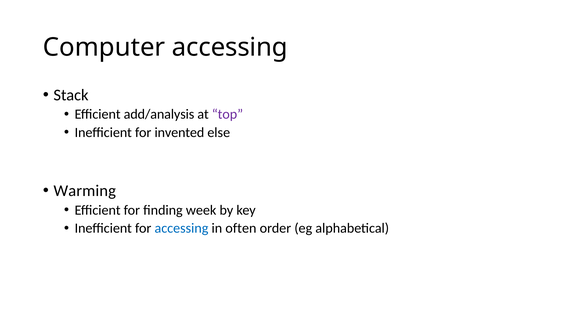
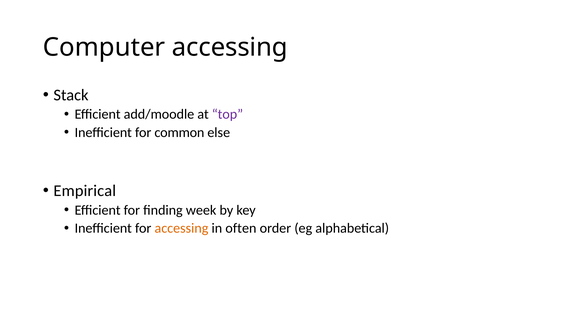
add/analysis: add/analysis -> add/moodle
invented: invented -> common
Warming: Warming -> Empirical
accessing at (181, 229) colour: blue -> orange
